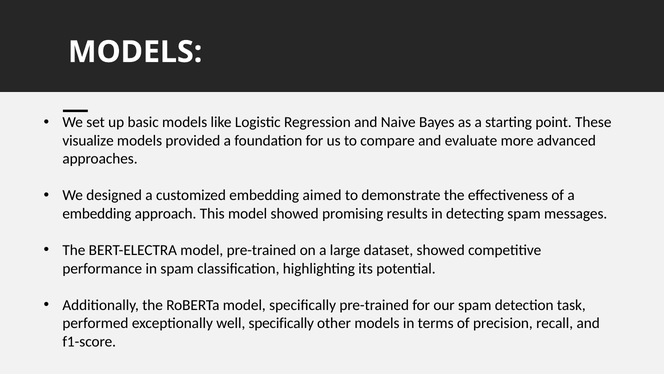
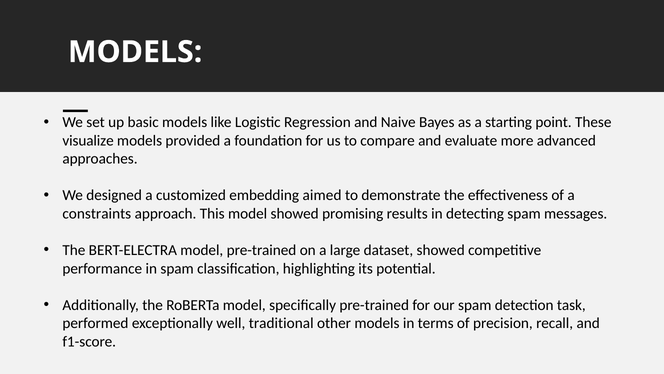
embedding at (97, 213): embedding -> constraints
well specifically: specifically -> traditional
